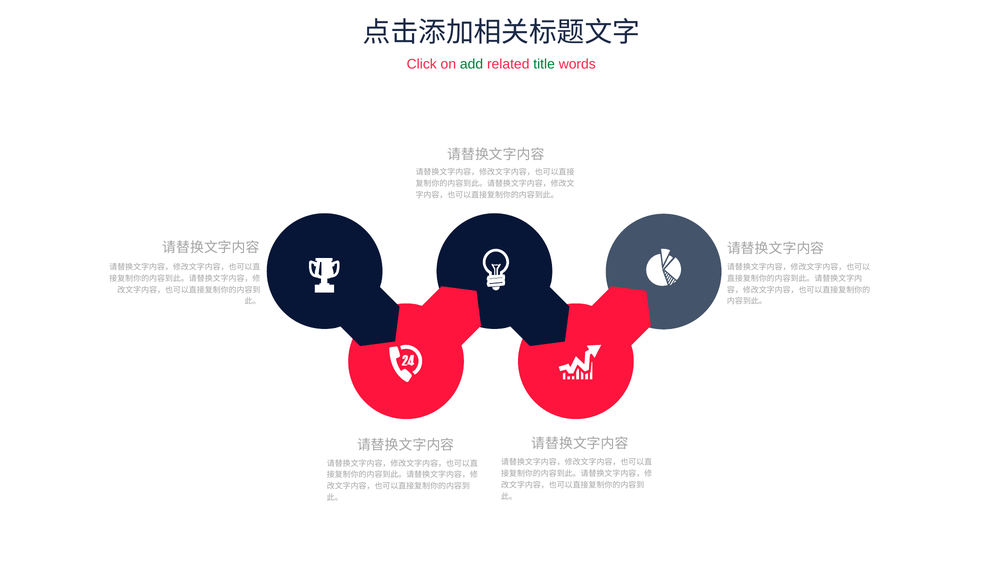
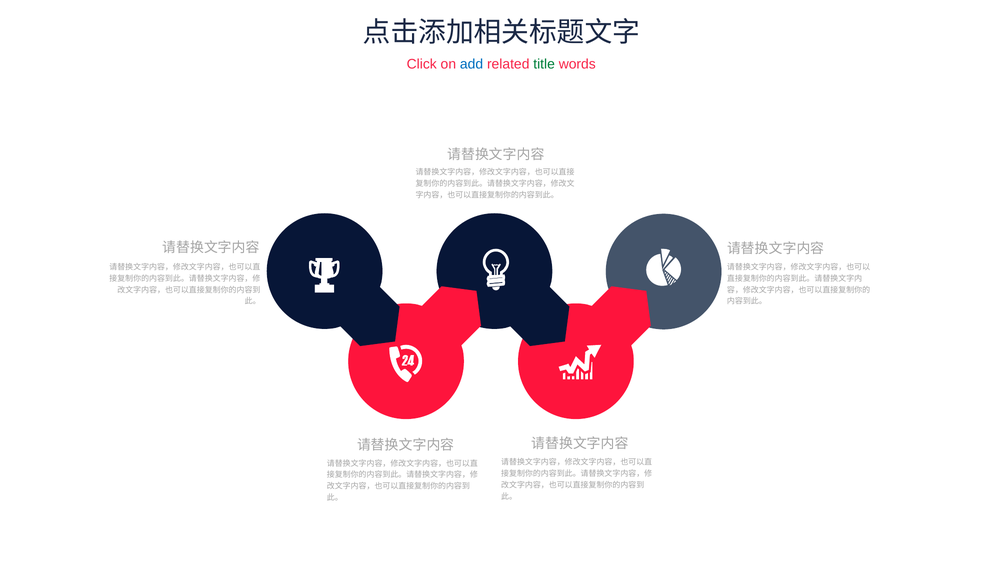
add colour: green -> blue
